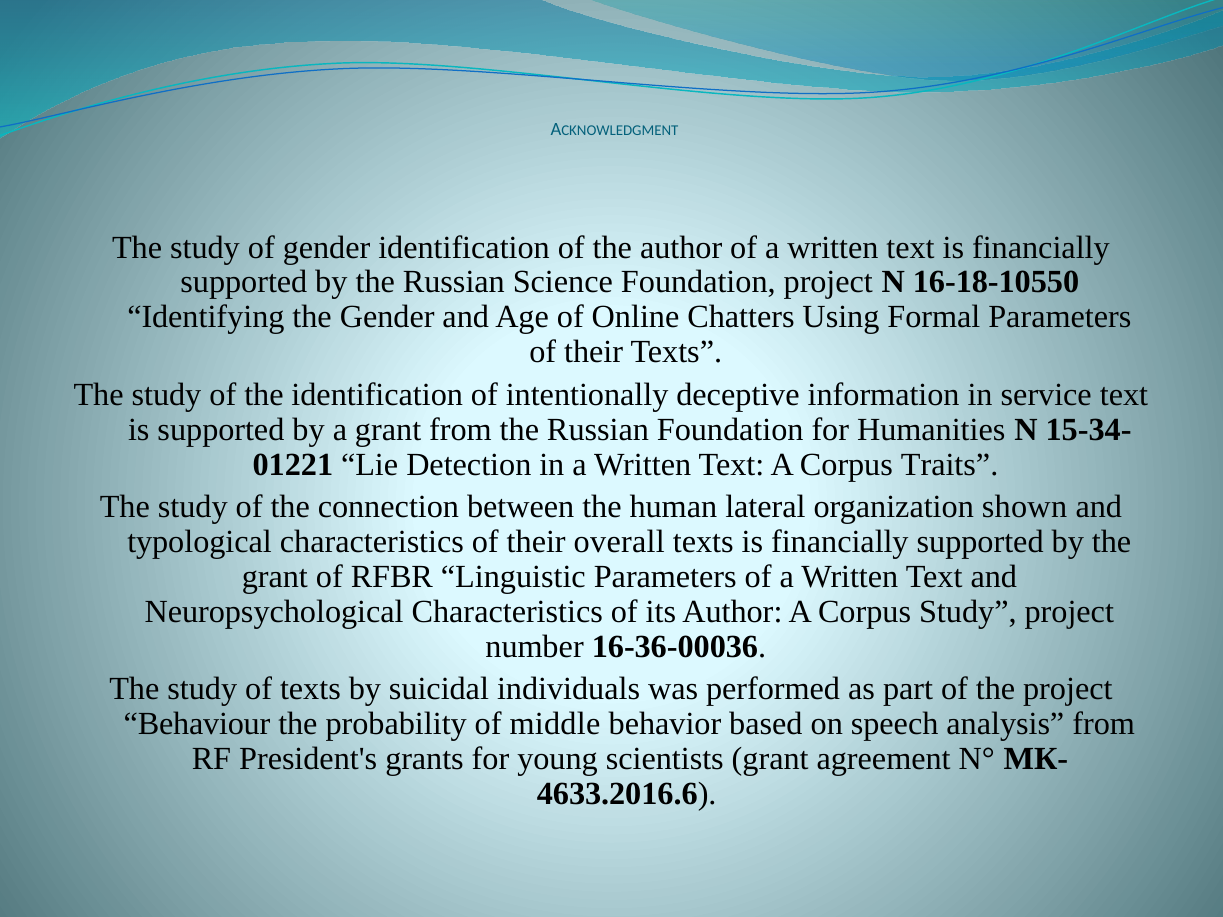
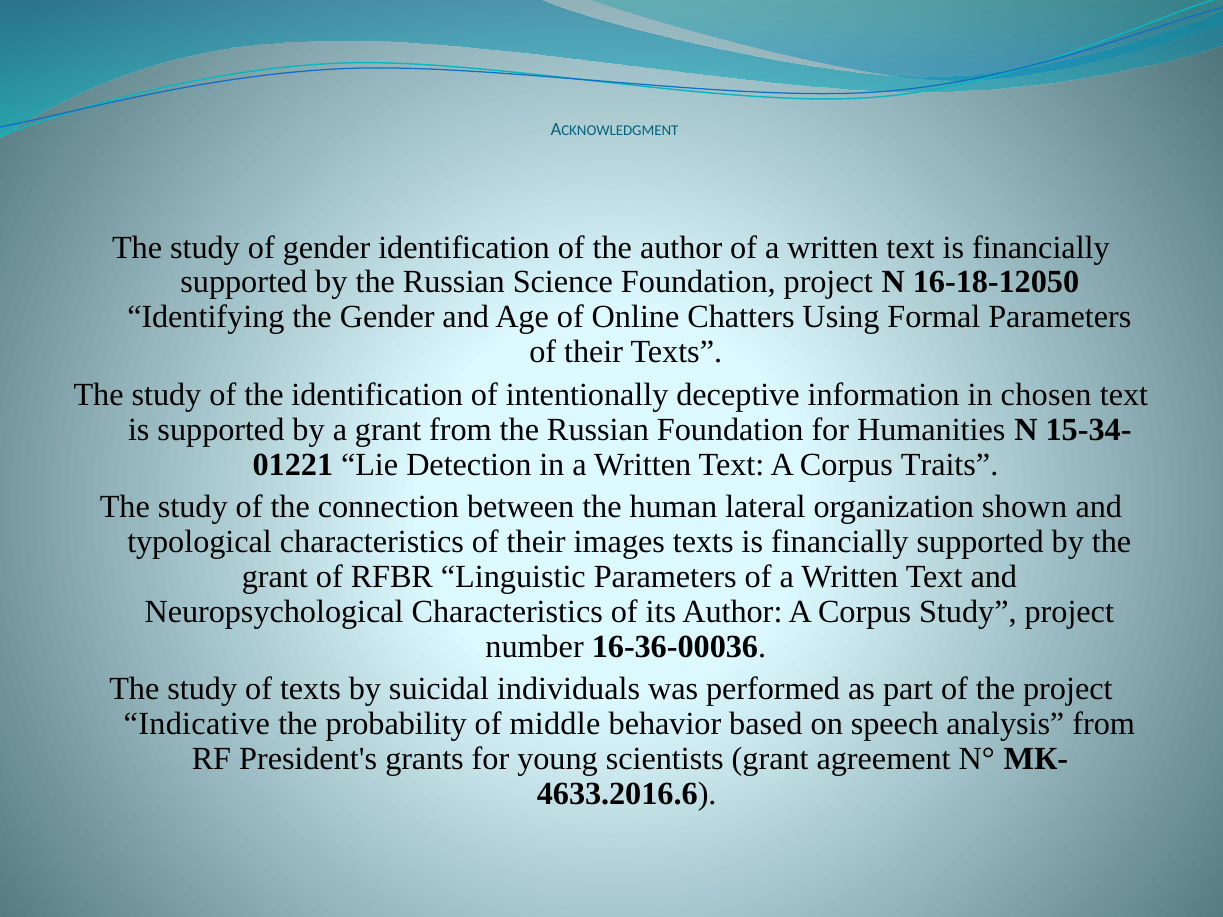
16-18-10550: 16-18-10550 -> 16-18-12050
service: service -> chosen
overall: overall -> images
Behaviour: Behaviour -> Indicative
